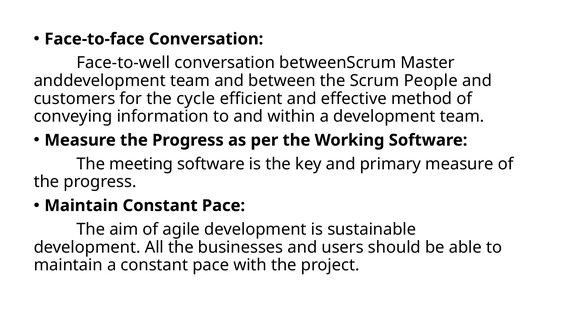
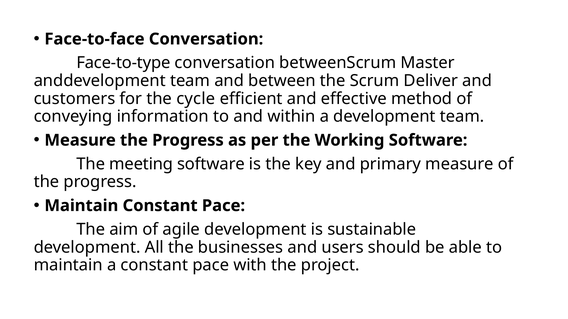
Face-to-well: Face-to-well -> Face-to-type
People: People -> Deliver
